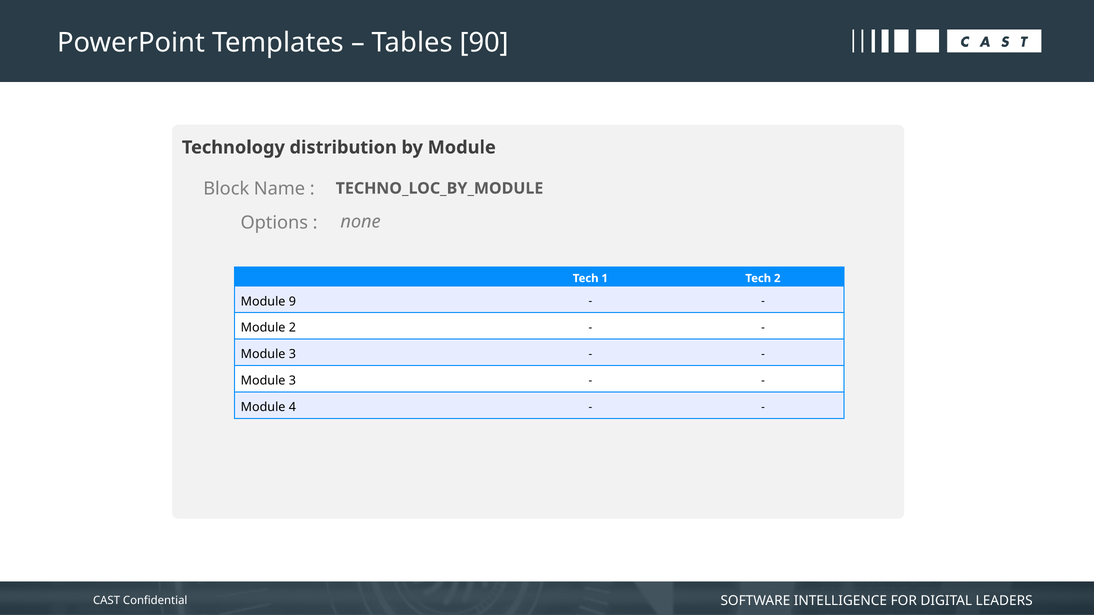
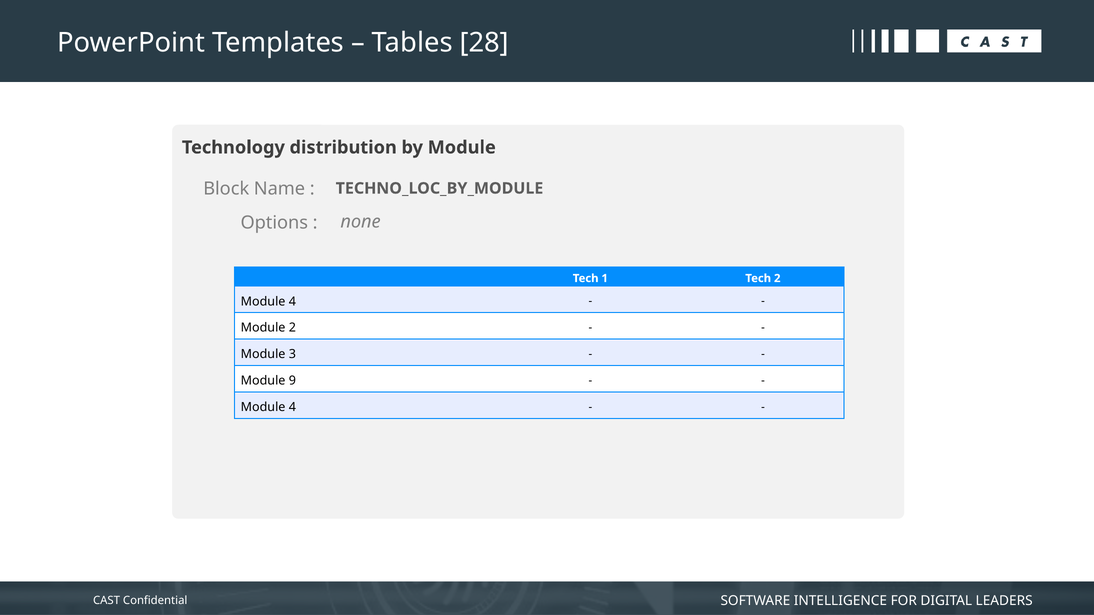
90: 90 -> 28
9 at (292, 302): 9 -> 4
3 at (292, 381): 3 -> 9
